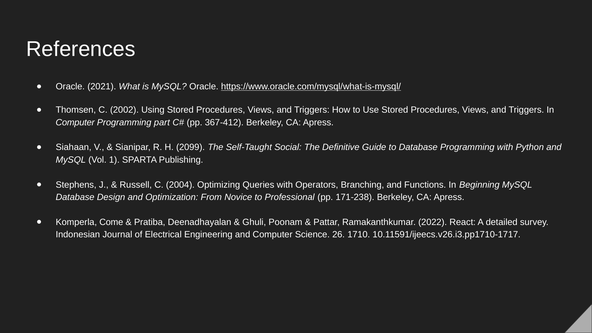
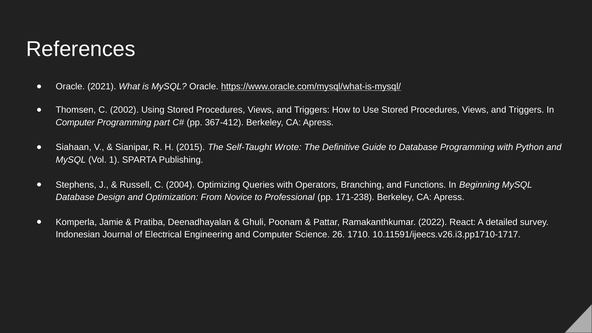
2099: 2099 -> 2015
Social: Social -> Wrote
Come: Come -> Jamie
